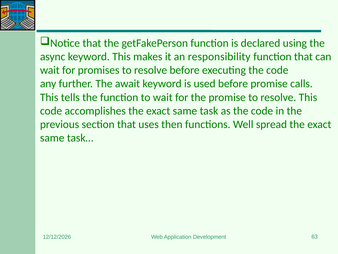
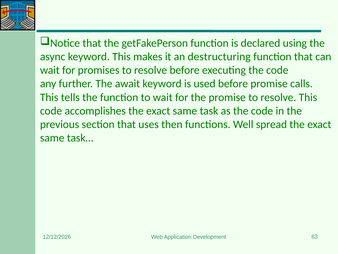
responsibility: responsibility -> destructuring
